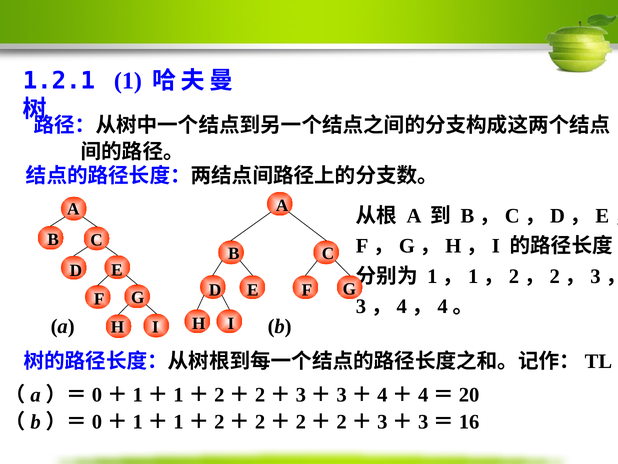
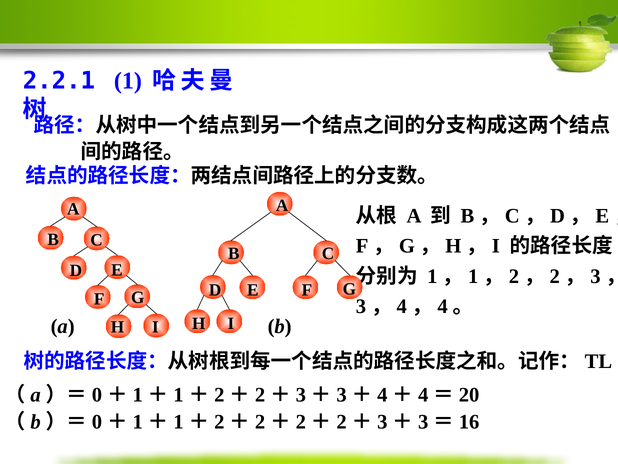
1.2.1: 1.2.1 -> 2.2.1
